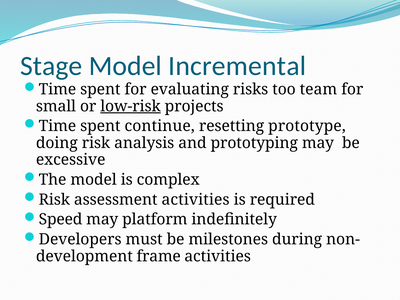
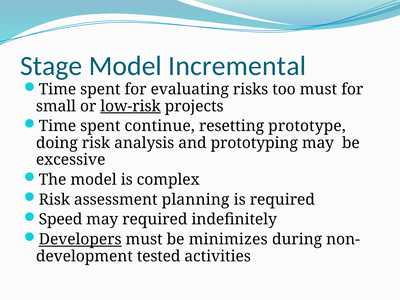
too team: team -> must
assessment activities: activities -> planning
may platform: platform -> required
Developers underline: none -> present
milestones: milestones -> minimizes
frame: frame -> tested
